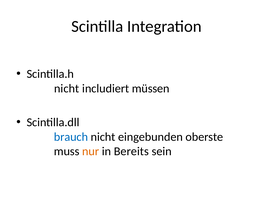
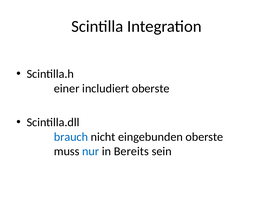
nicht at (67, 89): nicht -> einer
includiert müssen: müssen -> oberste
nur colour: orange -> blue
